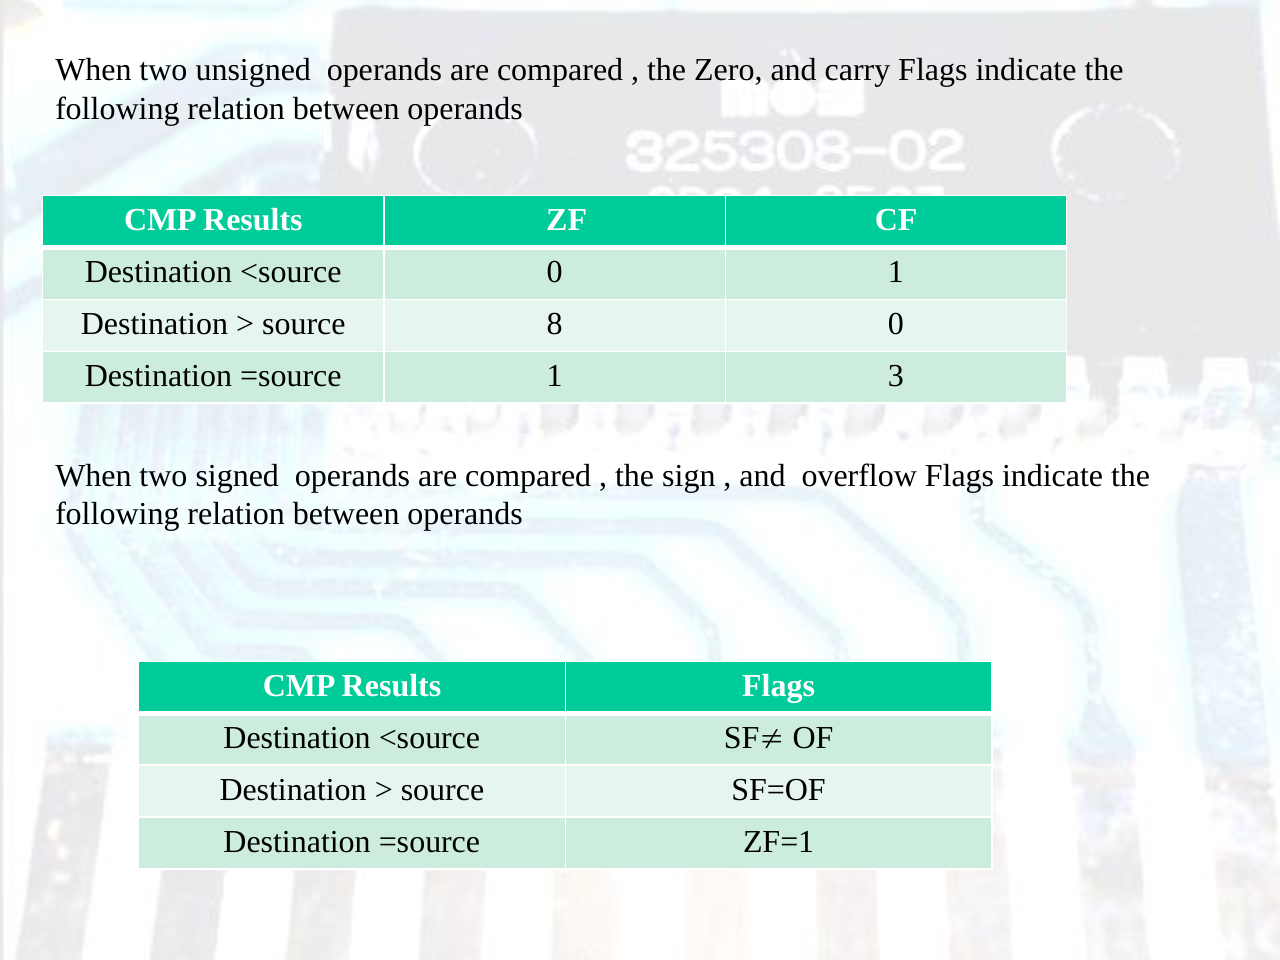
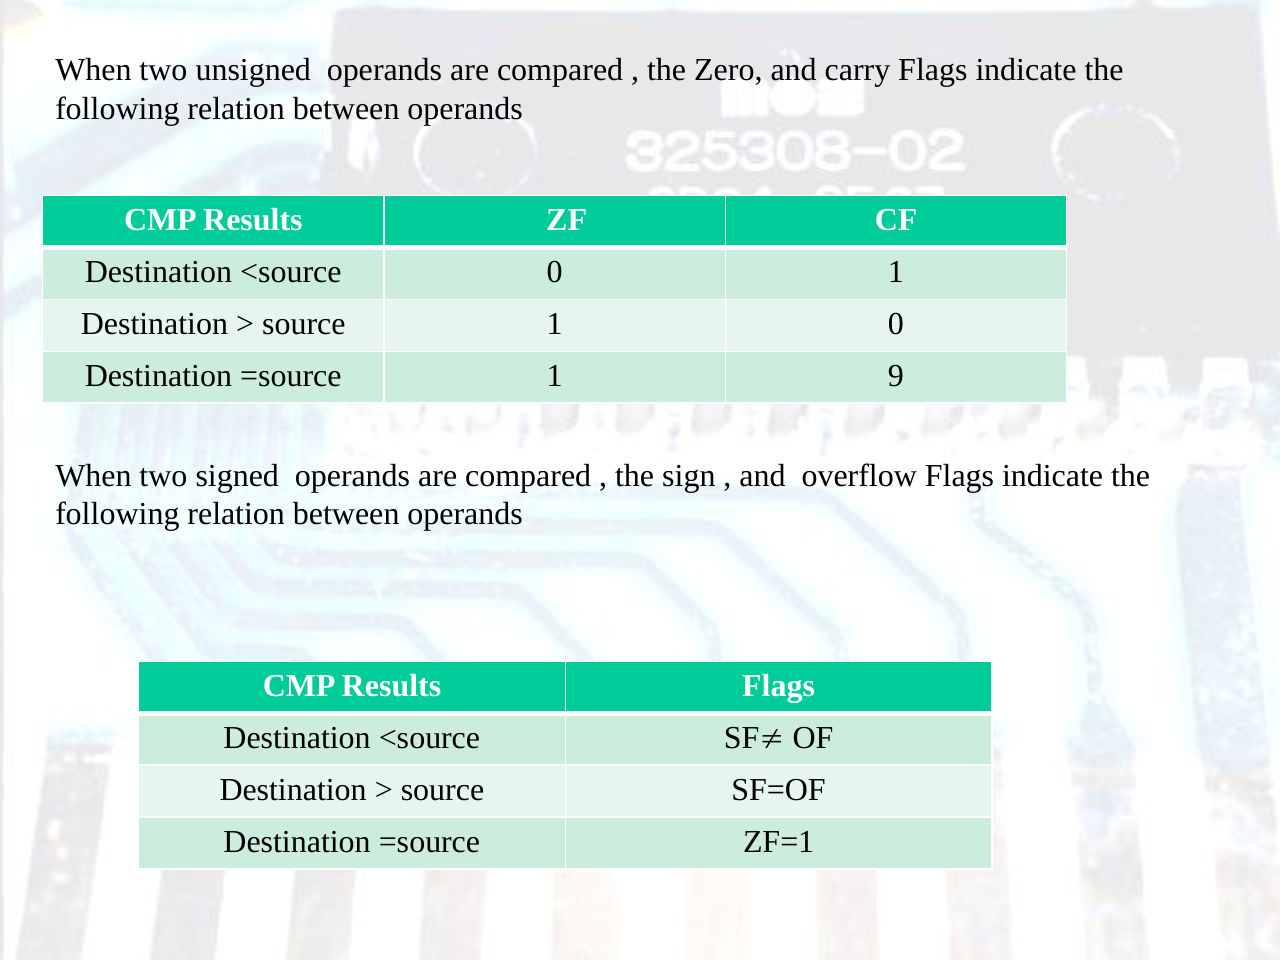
source 8: 8 -> 1
3: 3 -> 9
